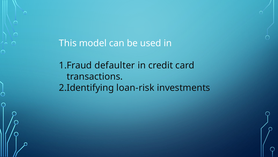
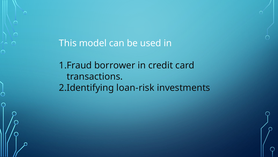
defaulter: defaulter -> borrower
